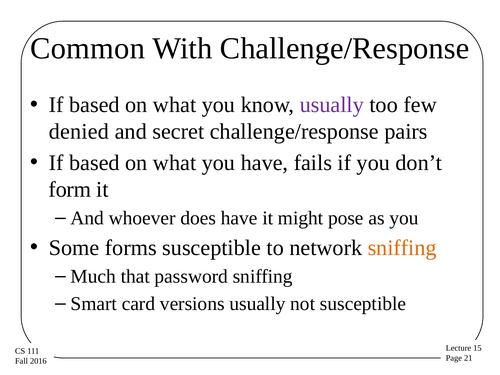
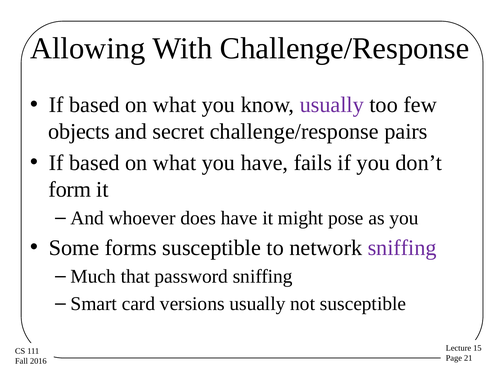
Common: Common -> Allowing
denied: denied -> objects
sniffing at (402, 248) colour: orange -> purple
